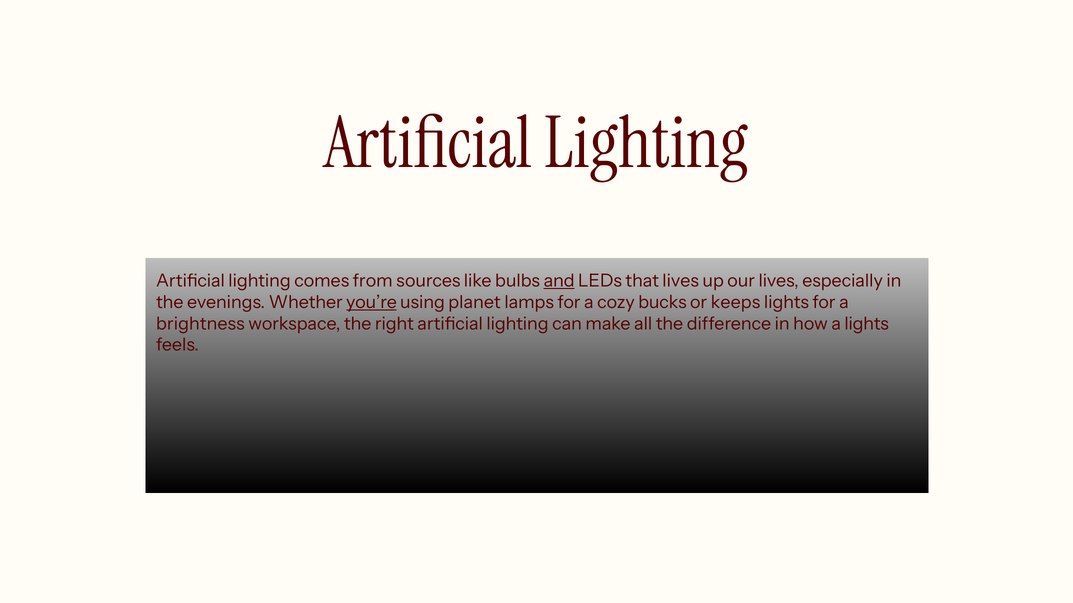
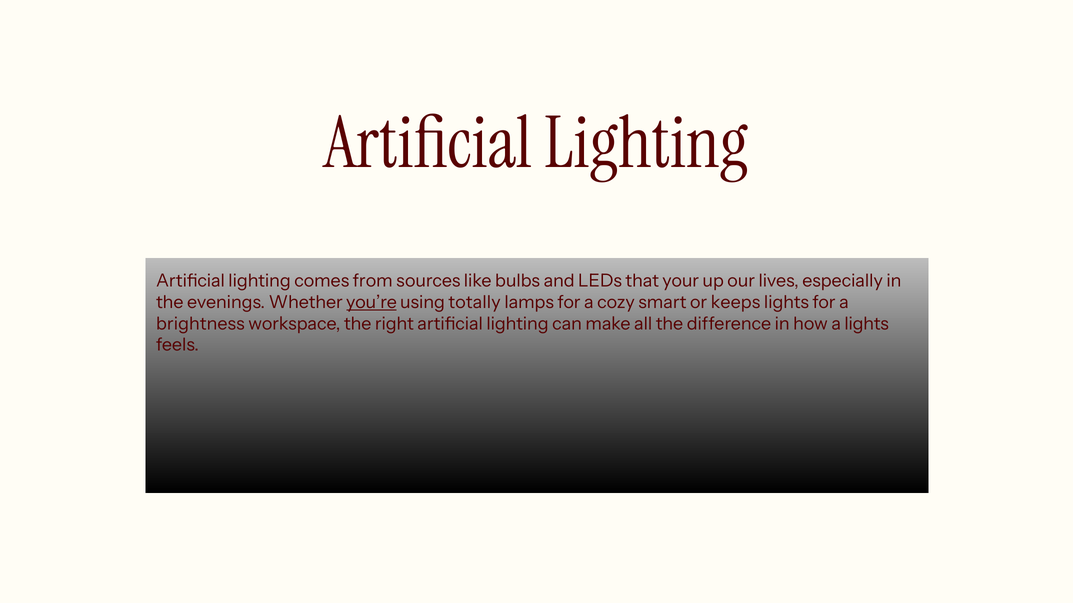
and underline: present -> none
that lives: lives -> your
planet: planet -> totally
bucks: bucks -> smart
